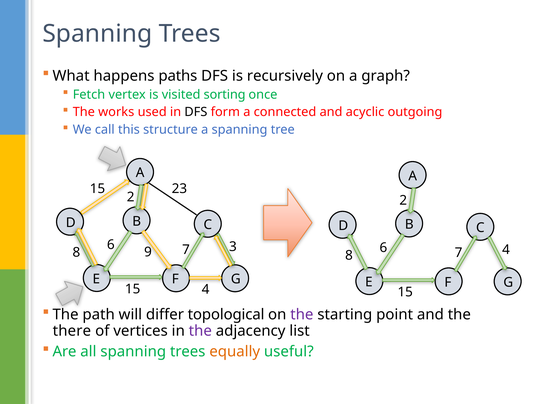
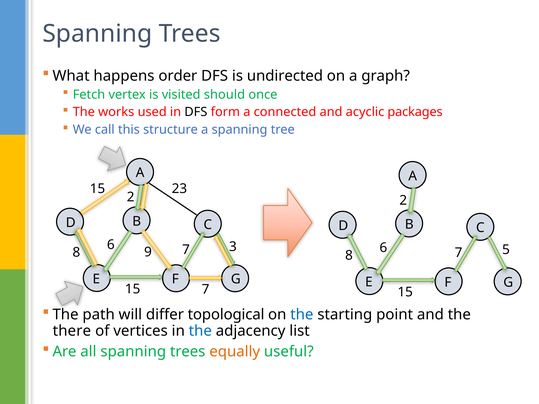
paths: paths -> order
recursively: recursively -> undirected
sorting: sorting -> should
outgoing: outgoing -> packages
4 at (506, 250): 4 -> 5
4 at (206, 289): 4 -> 7
the at (302, 315) colour: purple -> blue
the at (200, 331) colour: purple -> blue
